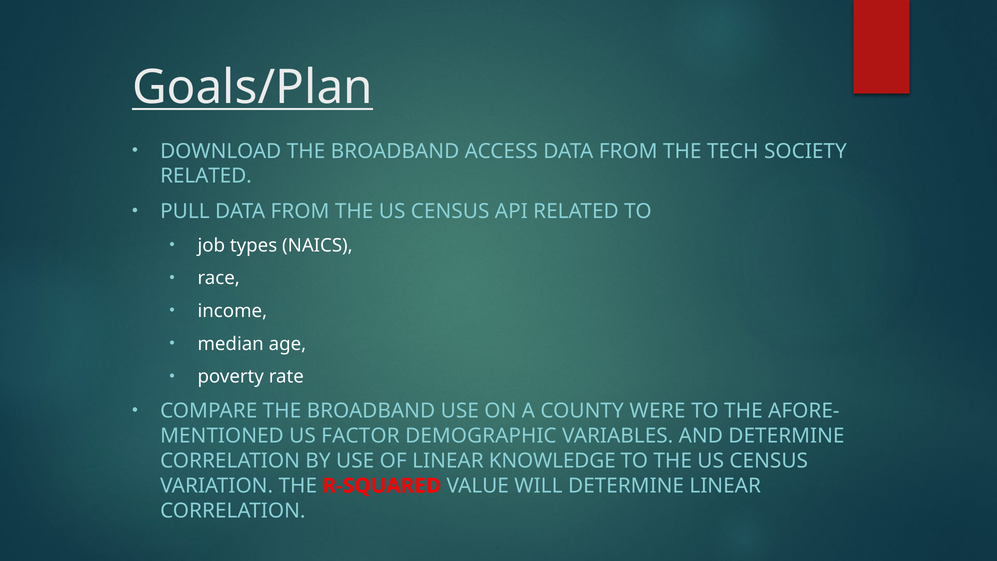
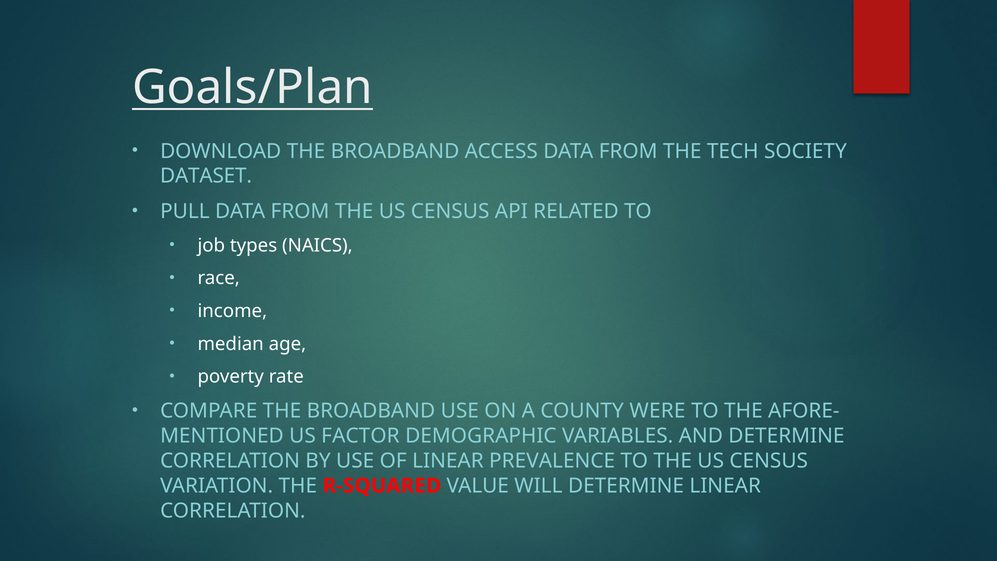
RELATED at (206, 176): RELATED -> DATASET
KNOWLEDGE: KNOWLEDGE -> PREVALENCE
